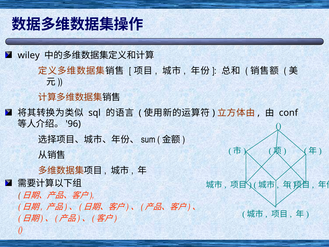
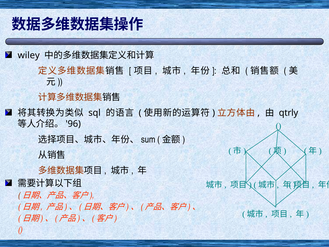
conf: conf -> qtrly
